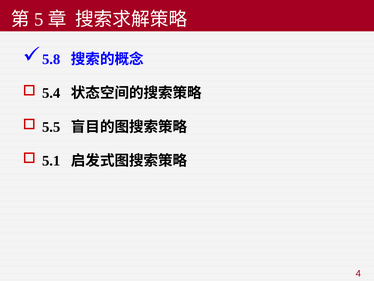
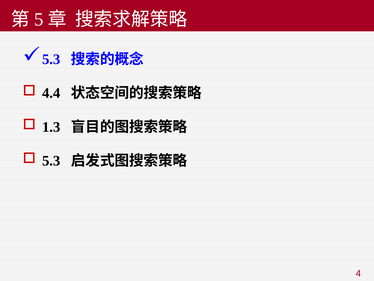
5.8 at (51, 59): 5.8 -> 5.3
5.4: 5.4 -> 4.4
5.5: 5.5 -> 1.3
5.1 at (51, 160): 5.1 -> 5.3
